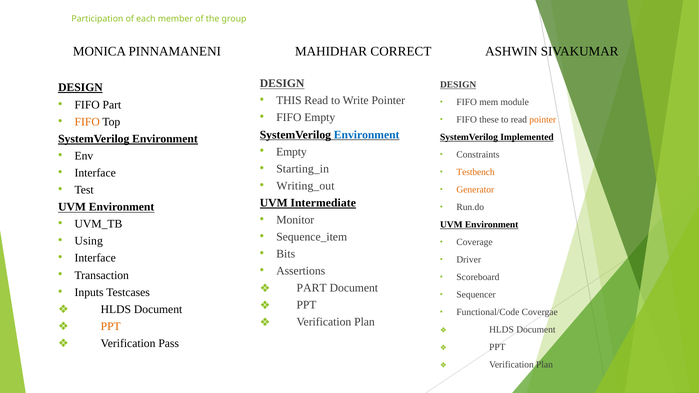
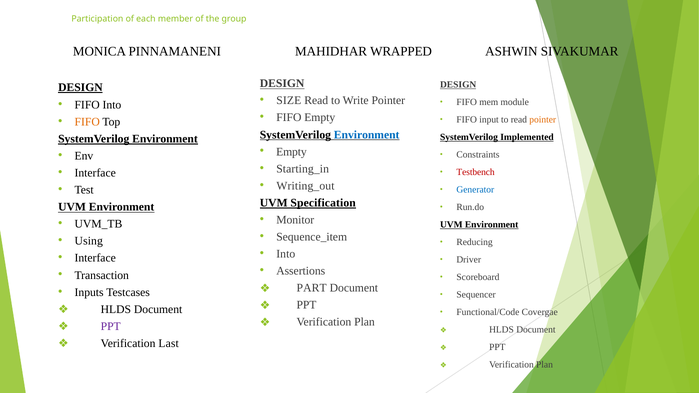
CORRECT: CORRECT -> WRAPPED
THIS: THIS -> SIZE
FIFO Part: Part -> Into
these: these -> input
Testbench colour: orange -> red
Generator colour: orange -> blue
Intermediate: Intermediate -> Specification
Coverage: Coverage -> Reducing
Bits at (286, 254): Bits -> Into
PPT at (111, 326) colour: orange -> purple
Pass: Pass -> Last
